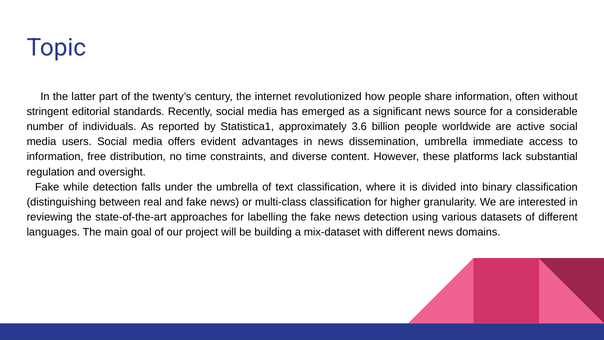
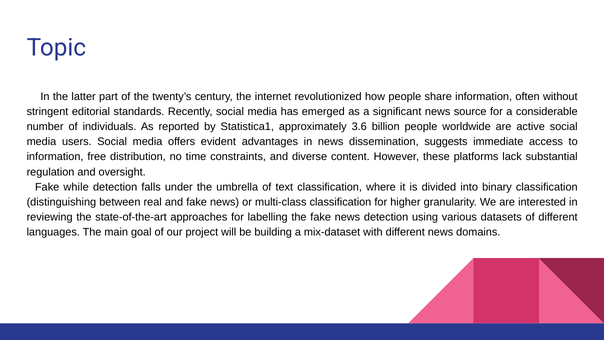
dissemination umbrella: umbrella -> suggests
